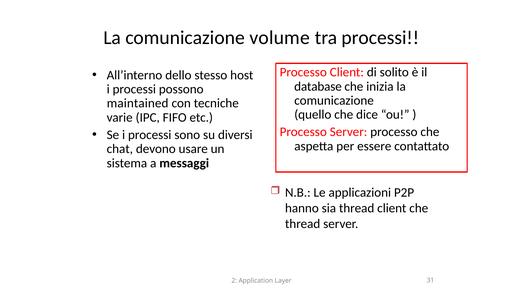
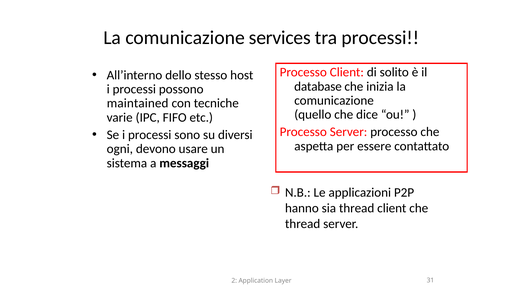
volume: volume -> services
chat: chat -> ogni
